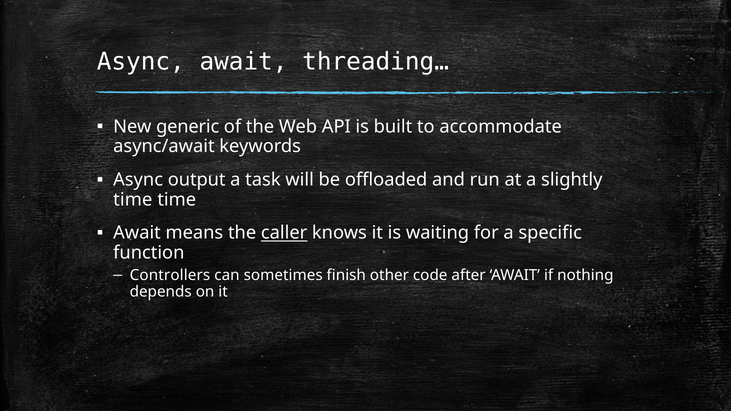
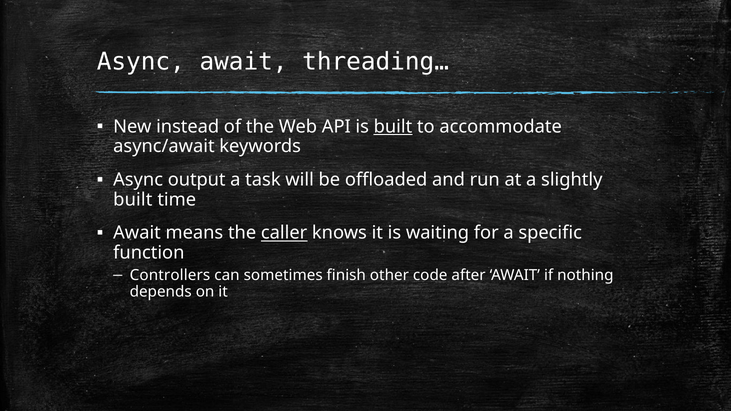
generic: generic -> instead
built at (393, 127) underline: none -> present
time at (133, 200): time -> built
